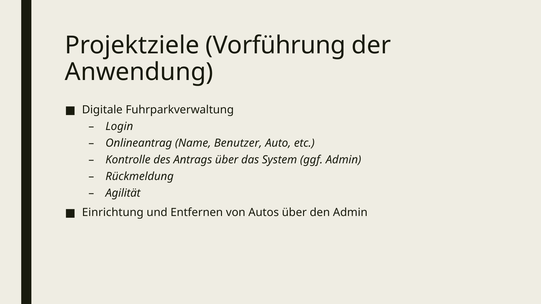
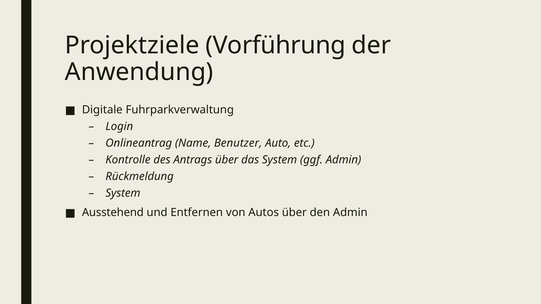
Agilität at (123, 193): Agilität -> System
Einrichtung: Einrichtung -> Ausstehend
